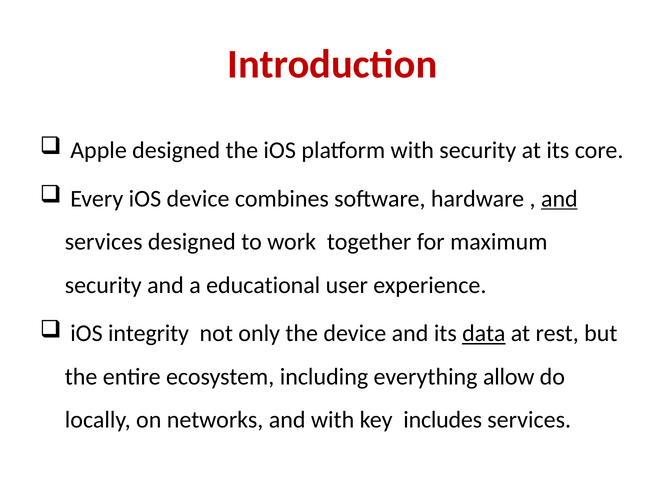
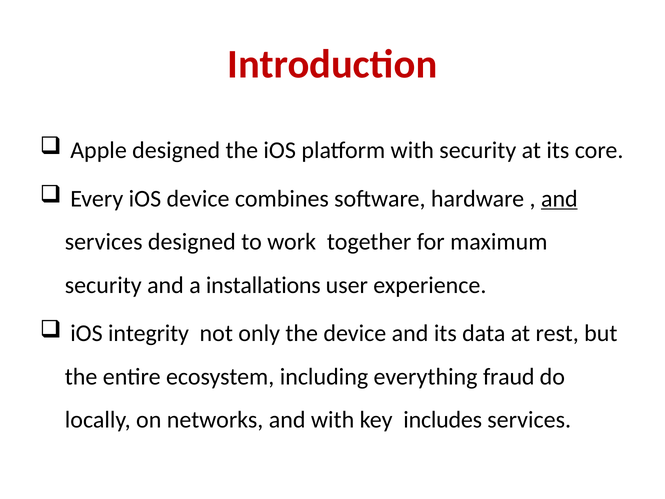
educational: educational -> installations
data underline: present -> none
allow: allow -> fraud
